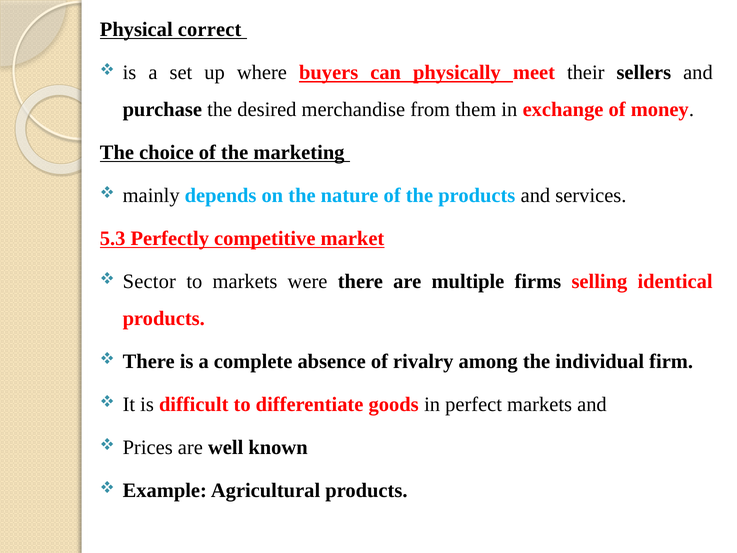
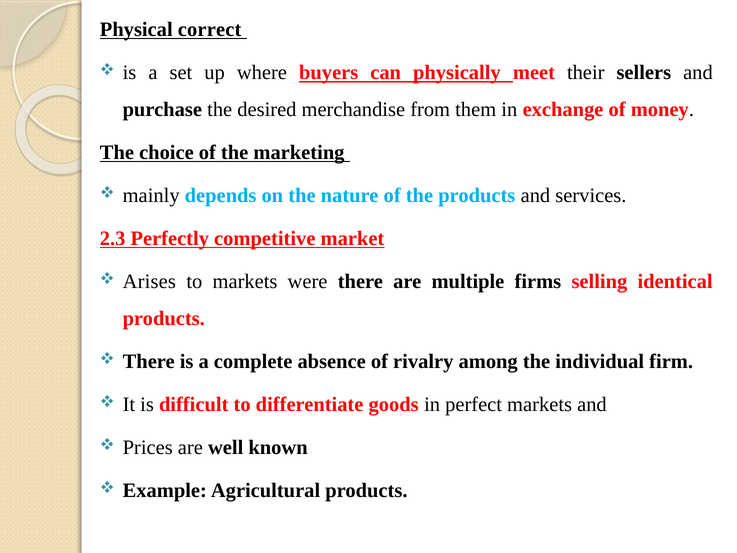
5.3: 5.3 -> 2.3
Sector: Sector -> Arises
